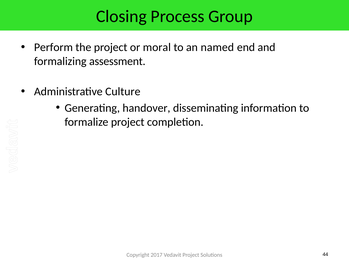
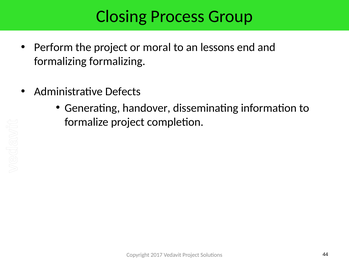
named: named -> lessons
formalizing assessment: assessment -> formalizing
Culture: Culture -> Defects
